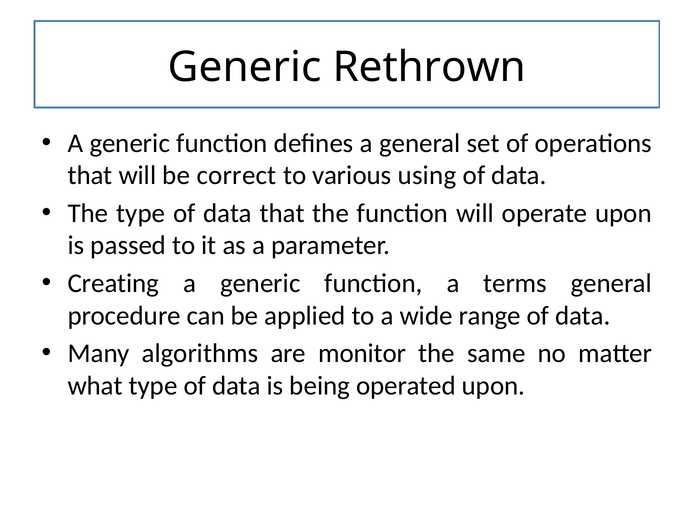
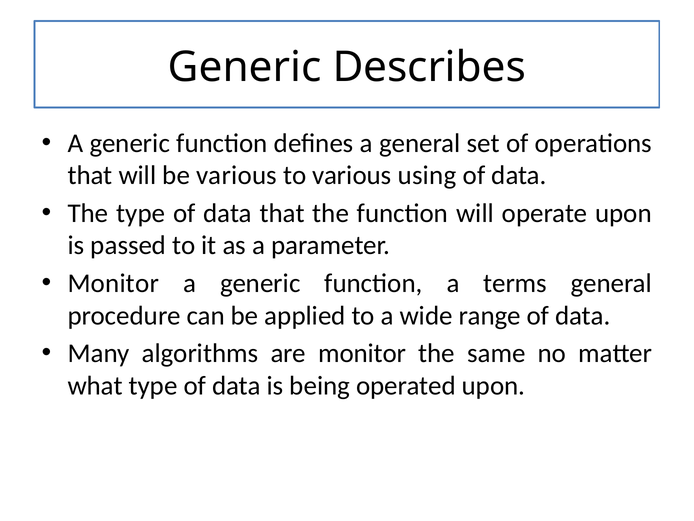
Rethrown: Rethrown -> Describes
be correct: correct -> various
Creating at (113, 283): Creating -> Monitor
